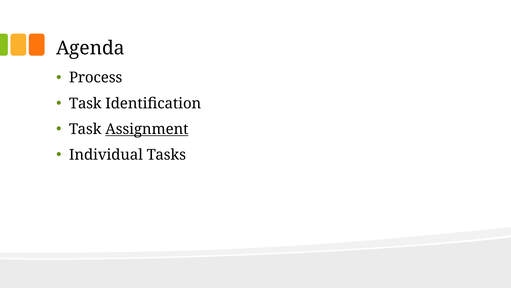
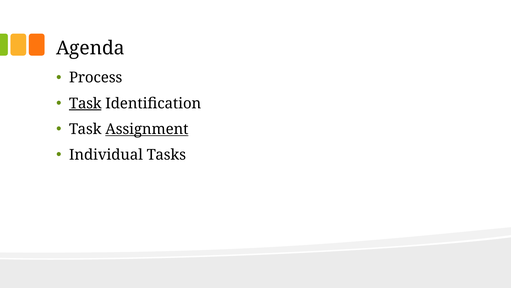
Task at (85, 103) underline: none -> present
